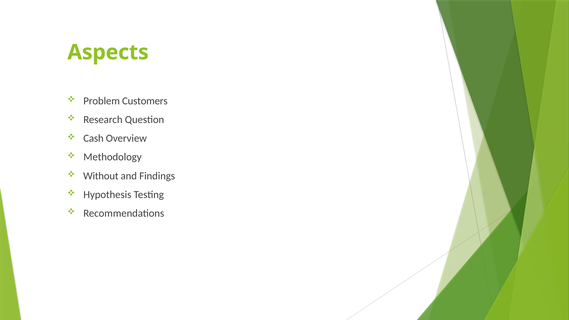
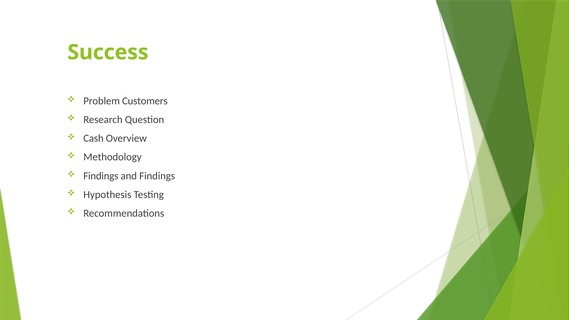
Aspects: Aspects -> Success
Without at (101, 176): Without -> Findings
